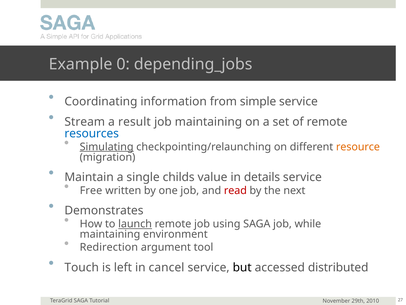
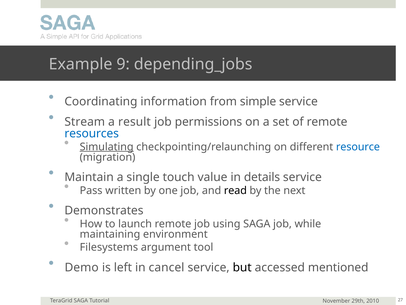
0: 0 -> 9
job maintaining: maintaining -> permissions
resource colour: orange -> blue
childs: childs -> touch
Free: Free -> Pass
read colour: red -> black
launch underline: present -> none
Redirection: Redirection -> Filesystems
Touch: Touch -> Demo
distributed: distributed -> mentioned
